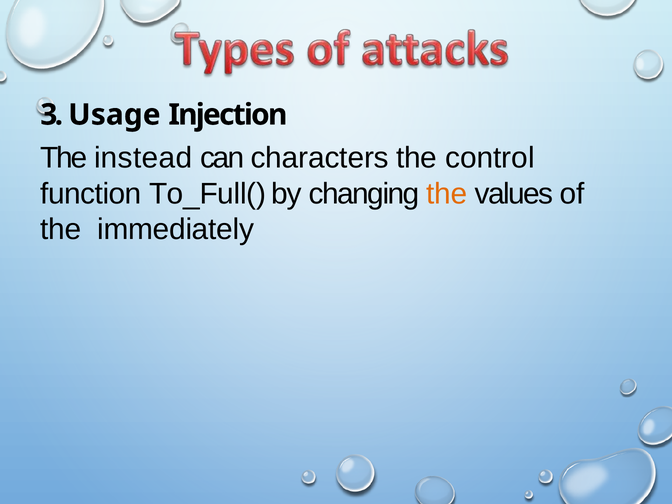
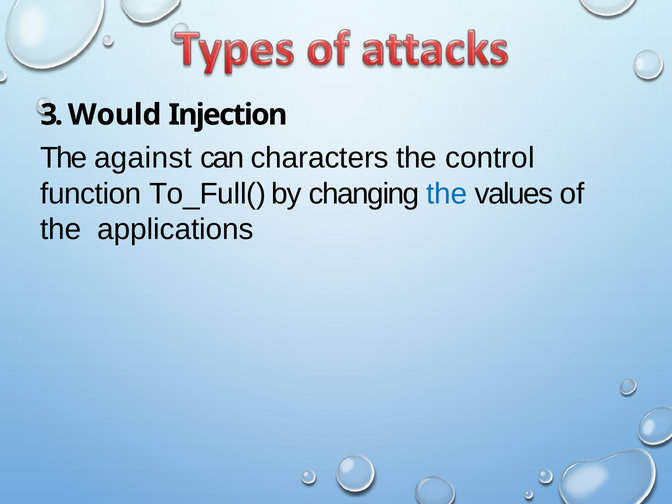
Usage: Usage -> Would
instead: instead -> against
the at (447, 194) colour: orange -> blue
immediately: immediately -> applications
